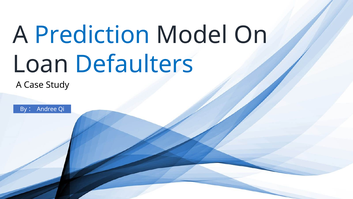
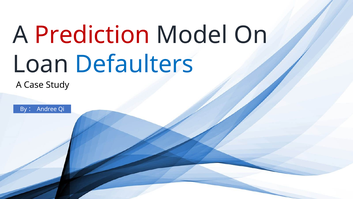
Prediction colour: blue -> red
